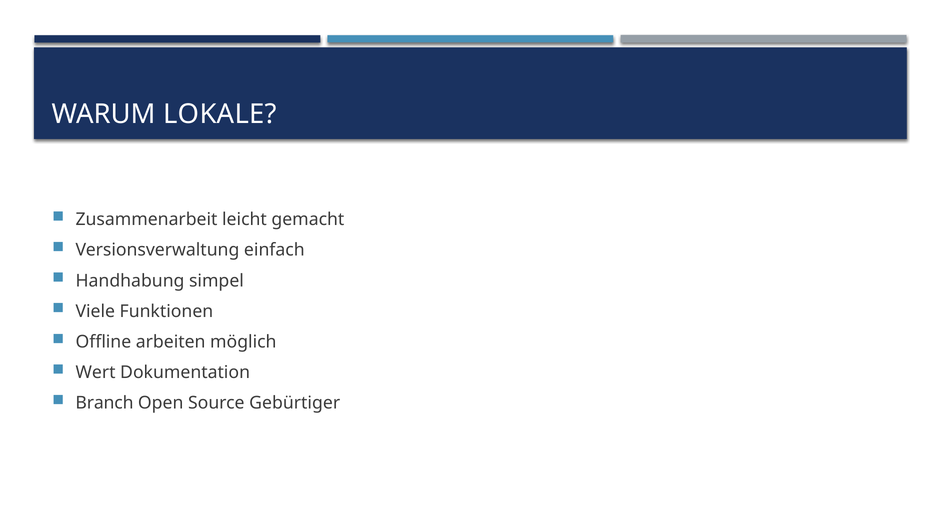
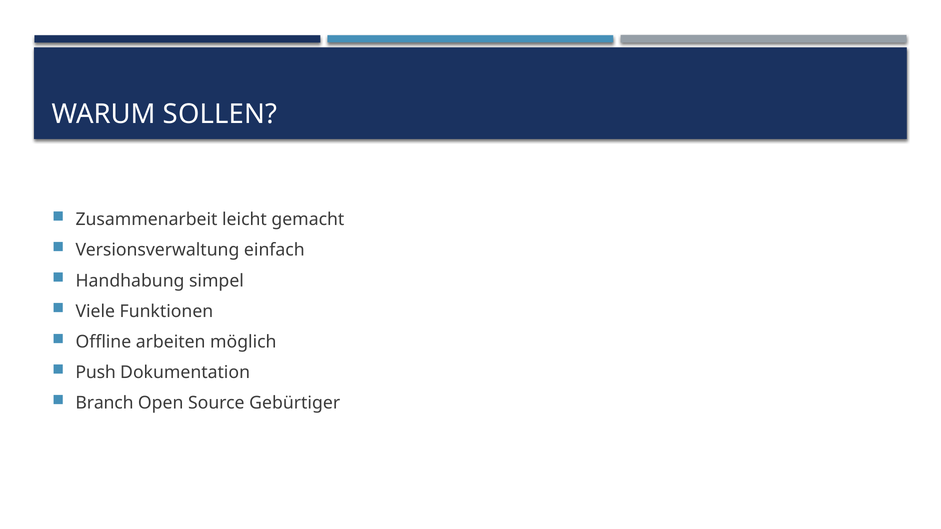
LOKALE: LOKALE -> SOLLEN
Wert: Wert -> Push
